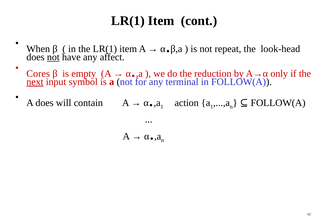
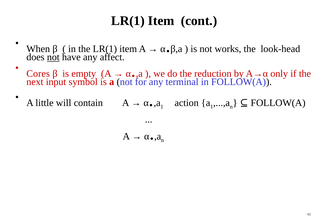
repeat: repeat -> works
next underline: present -> none
A does: does -> little
